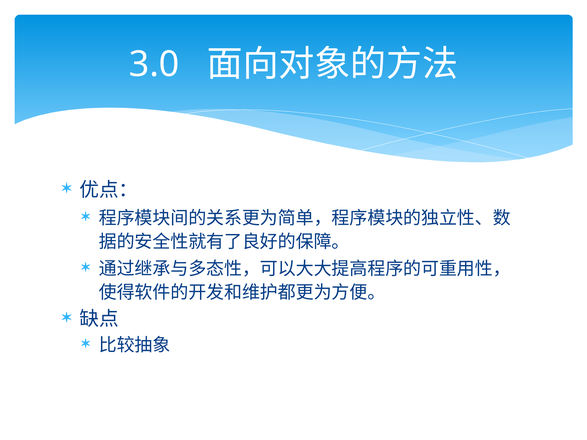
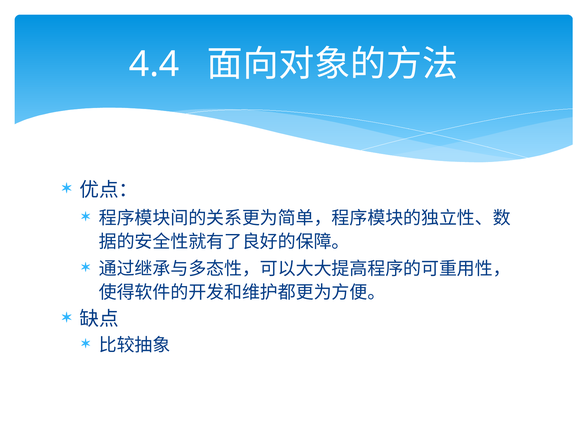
3.0: 3.0 -> 4.4
